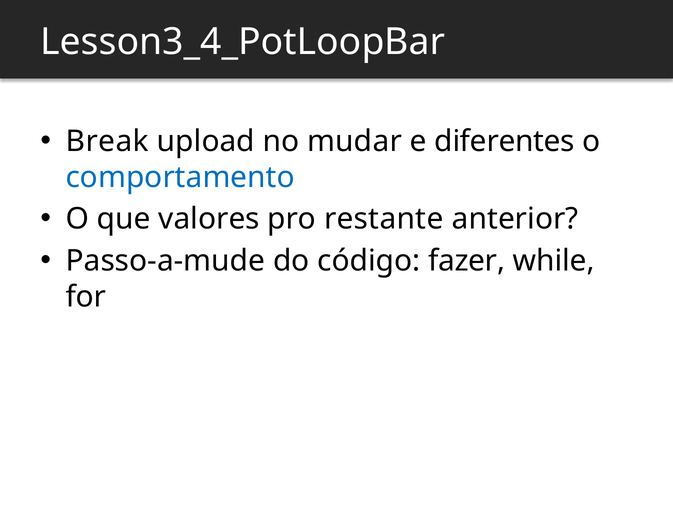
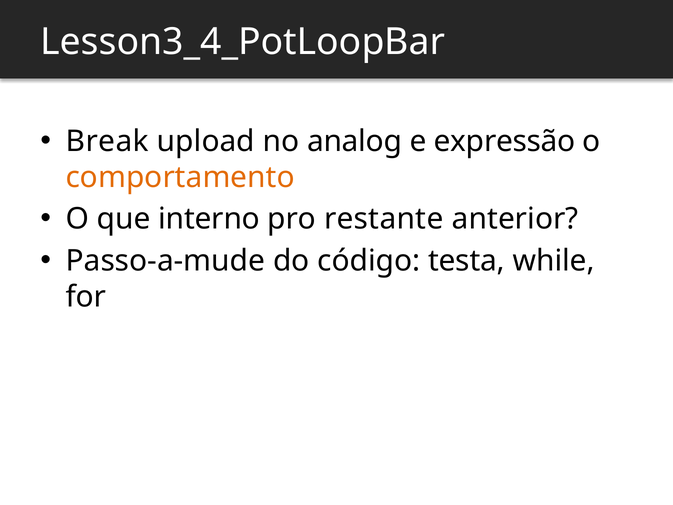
mudar: mudar -> analog
diferentes: diferentes -> expressão
comportamento colour: blue -> orange
valores: valores -> interno
fazer: fazer -> testa
